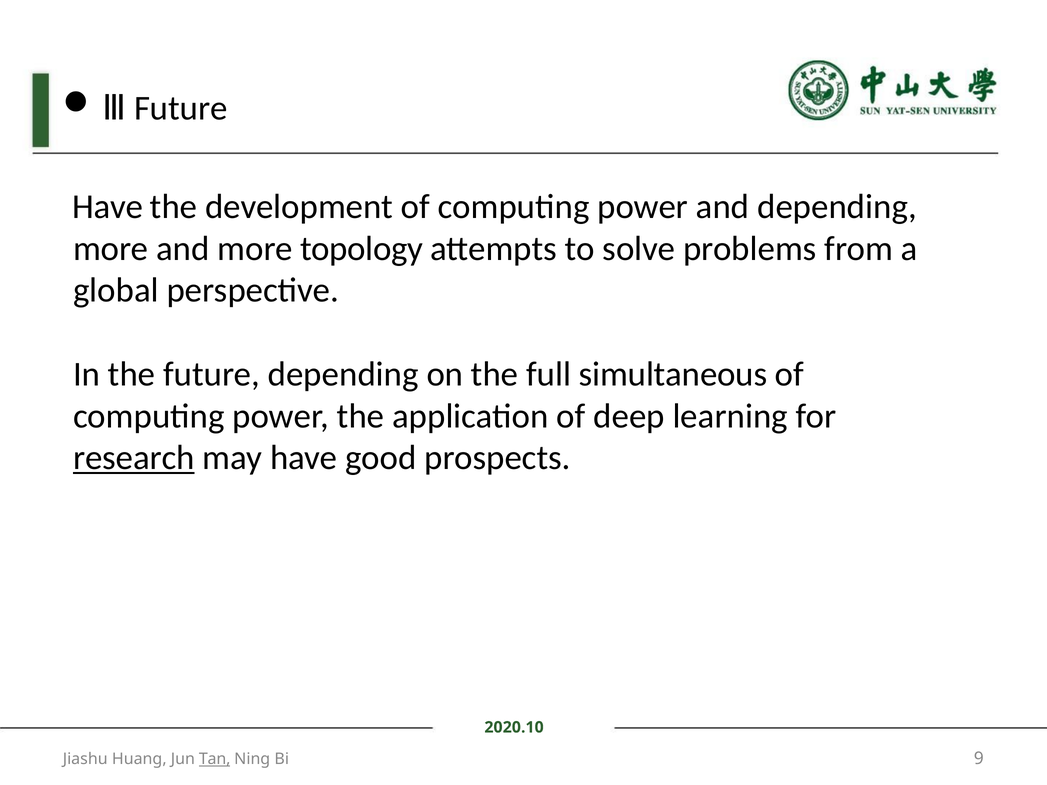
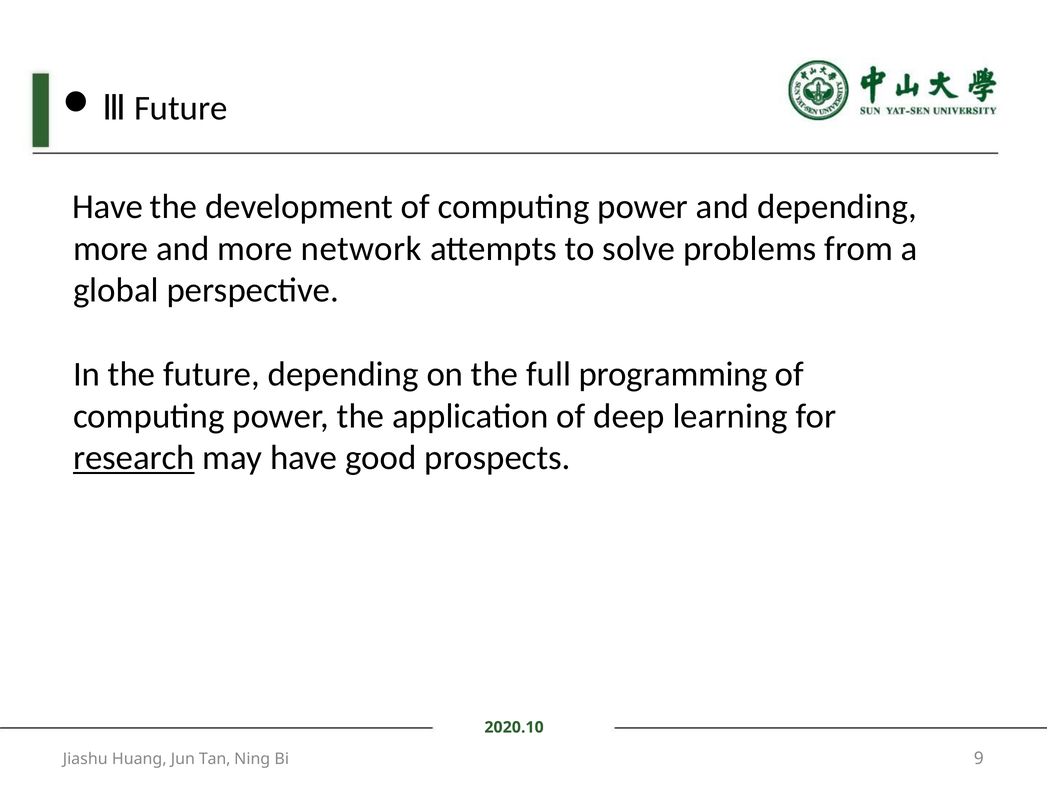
topology: topology -> network
simultaneous: simultaneous -> programming
Tan underline: present -> none
